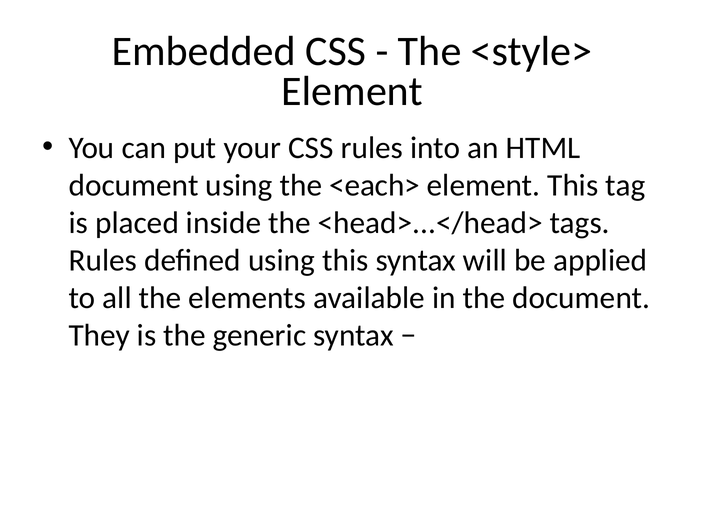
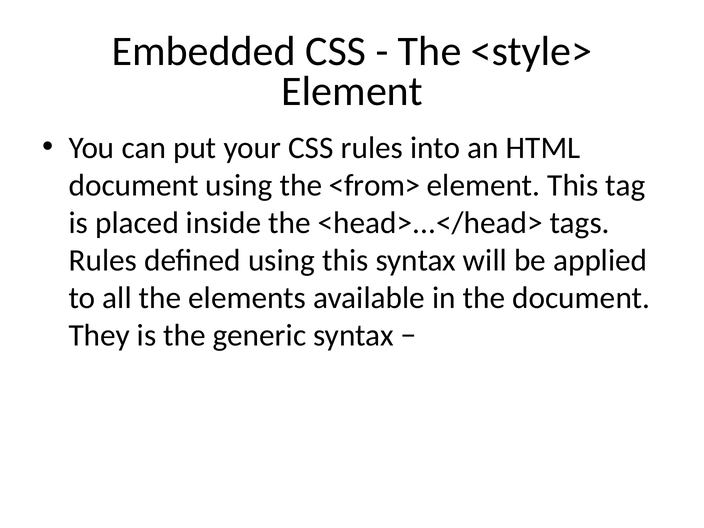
<each>: <each> -> <from>
